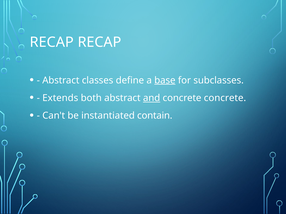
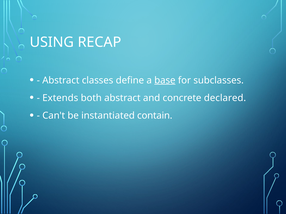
RECAP at (52, 42): RECAP -> USING
and underline: present -> none
concrete concrete: concrete -> declared
